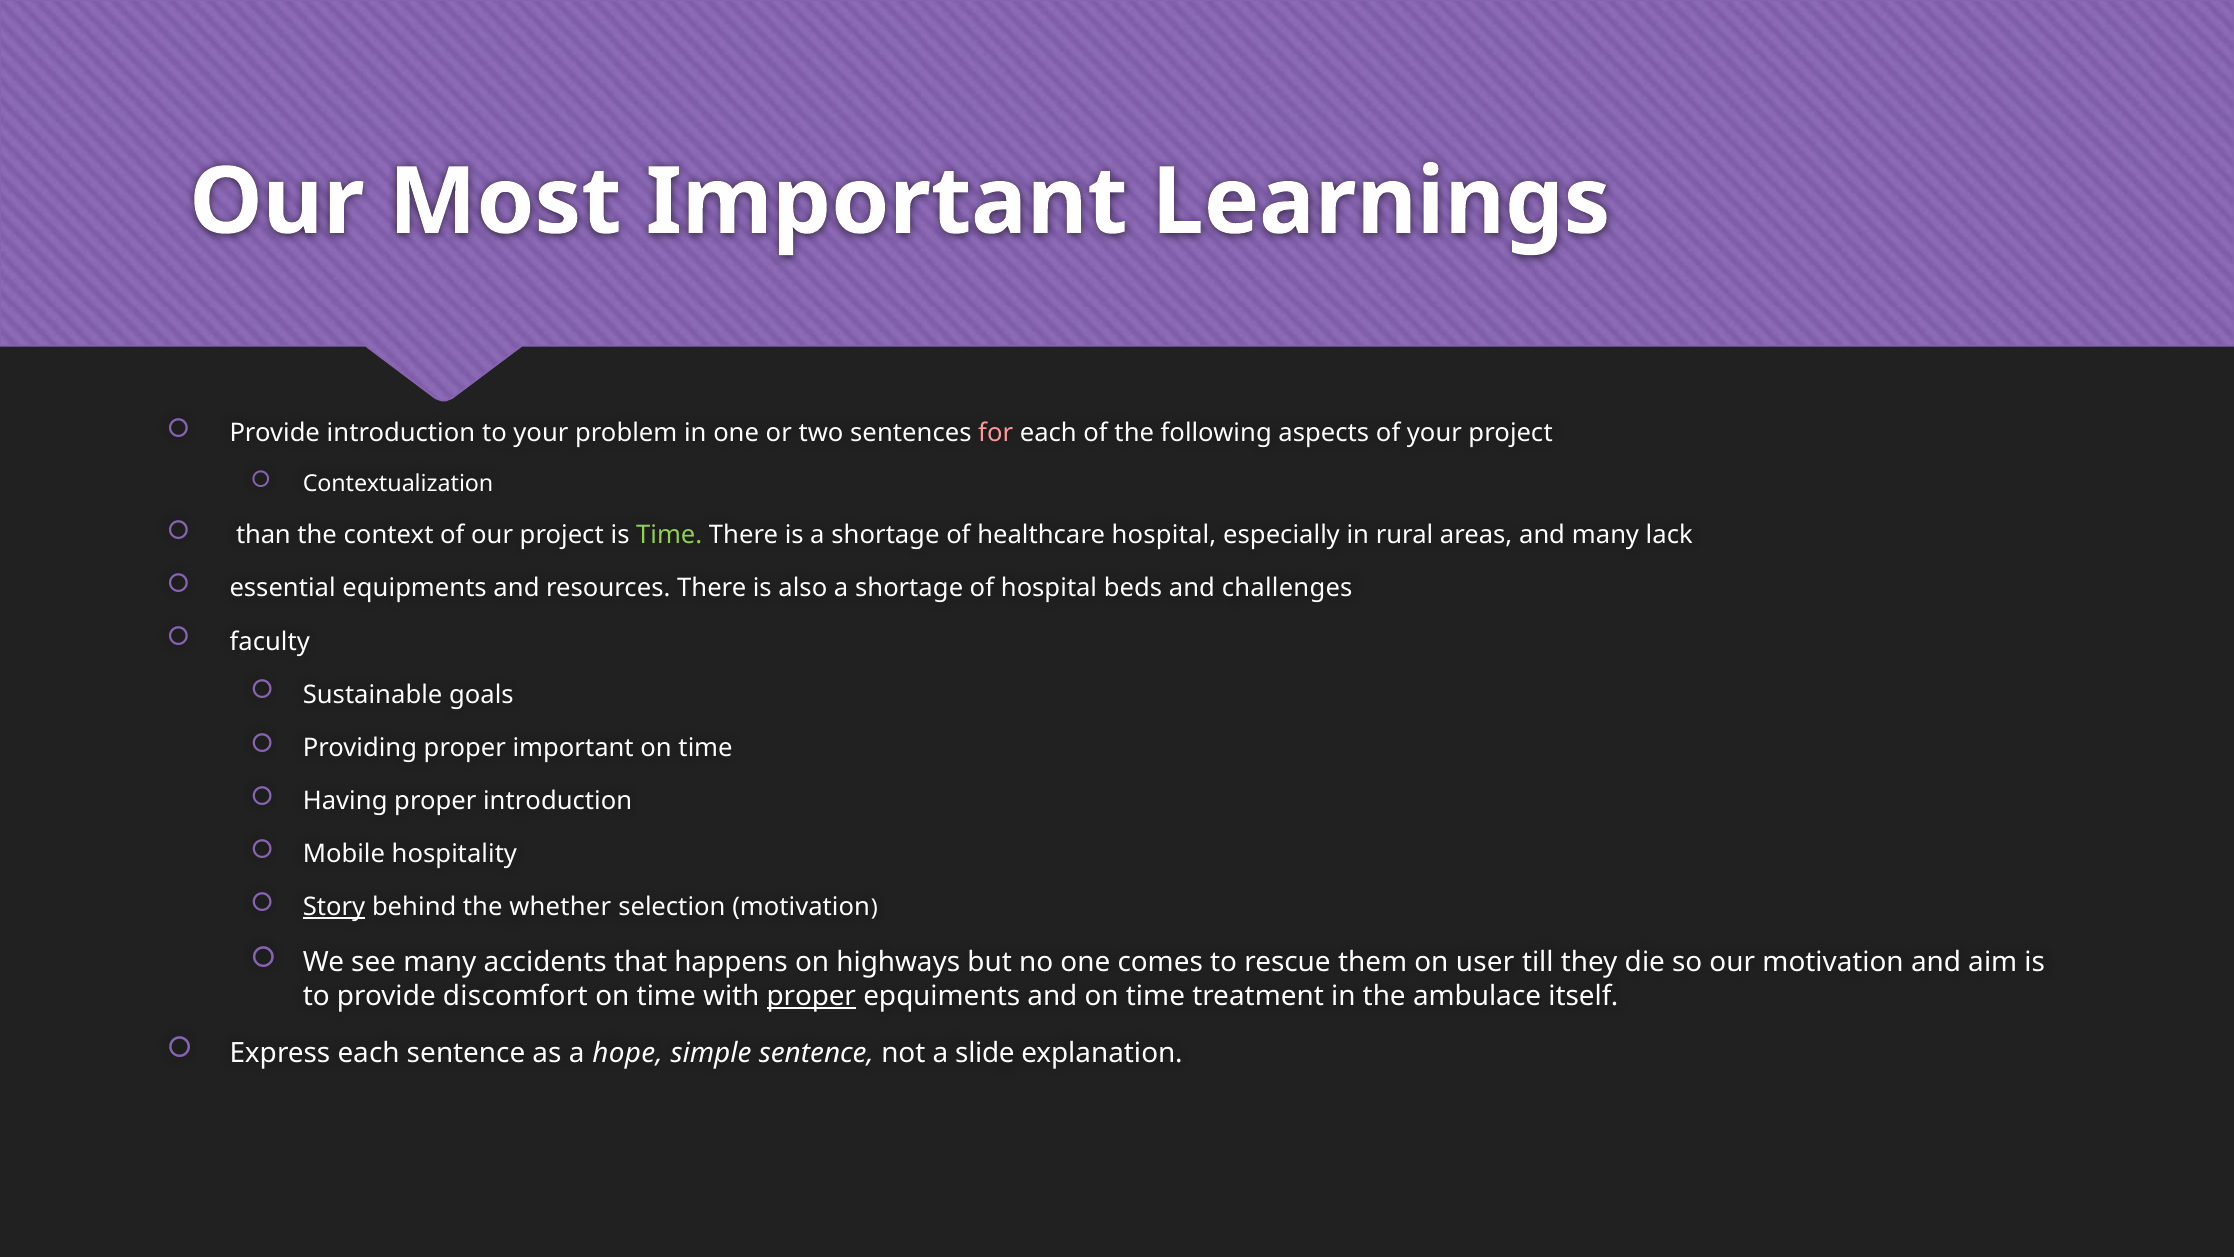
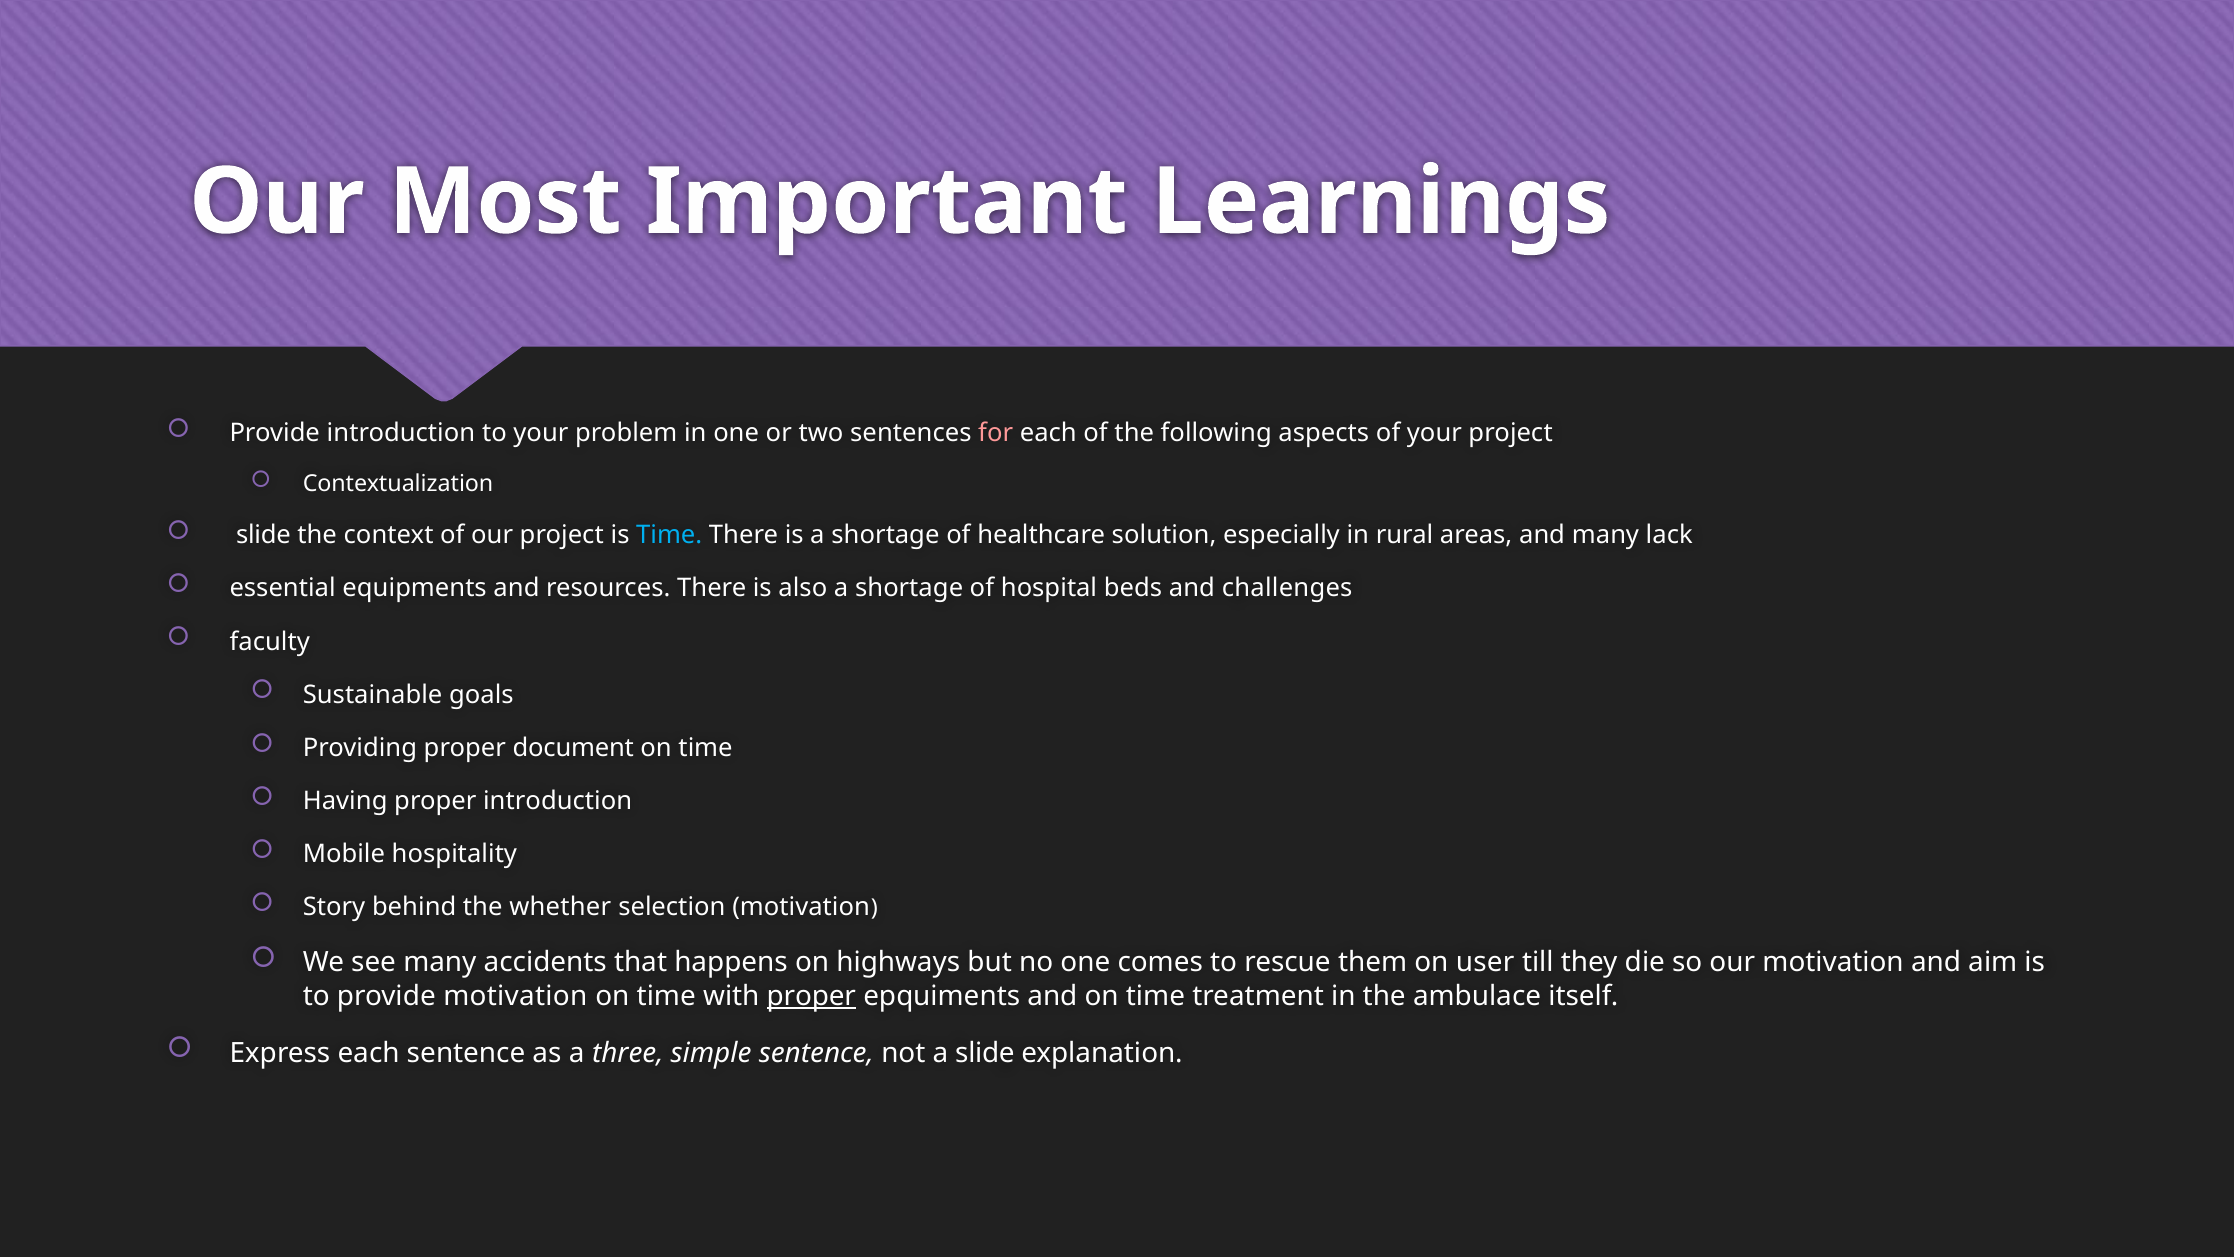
than at (263, 535): than -> slide
Time at (669, 535) colour: light green -> light blue
healthcare hospital: hospital -> solution
proper important: important -> document
Story underline: present -> none
provide discomfort: discomfort -> motivation
hope: hope -> three
